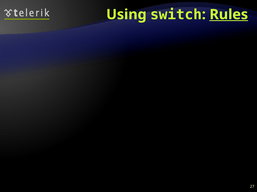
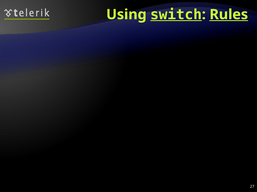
switch at (176, 15) underline: none -> present
